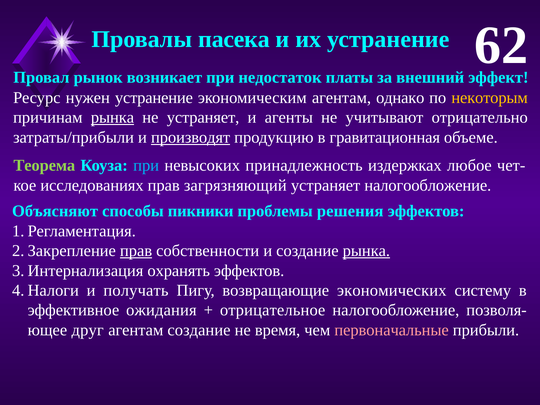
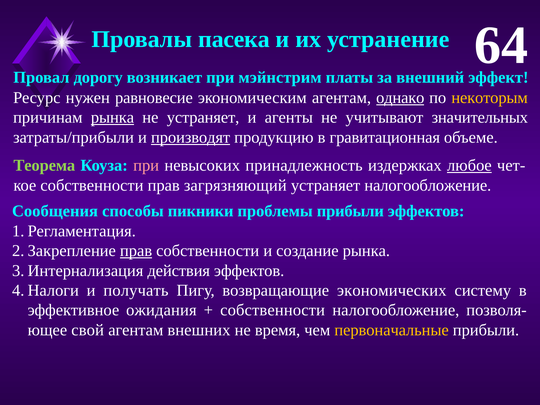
62: 62 -> 64
рынок: рынок -> дорогу
недостаток: недостаток -> мэйнстрим
нужен устранение: устранение -> равновесие
однако underline: none -> present
отрицательно: отрицательно -> значительных
при at (146, 166) colour: light blue -> pink
любое underline: none -> present
исследованиях at (92, 185): исследованиях -> собственности
Объясняют: Объясняют -> Сообщения
проблемы решения: решения -> прибыли
рынка at (366, 251) underline: present -> none
охранять: охранять -> действия
отрицательное at (273, 310): отрицательное -> собственности
друг: друг -> свой
агентам создание: создание -> внешних
первоначальные colour: pink -> yellow
